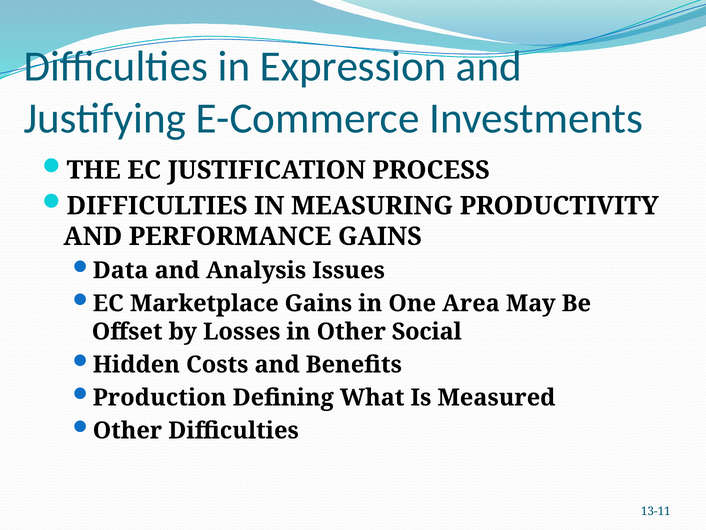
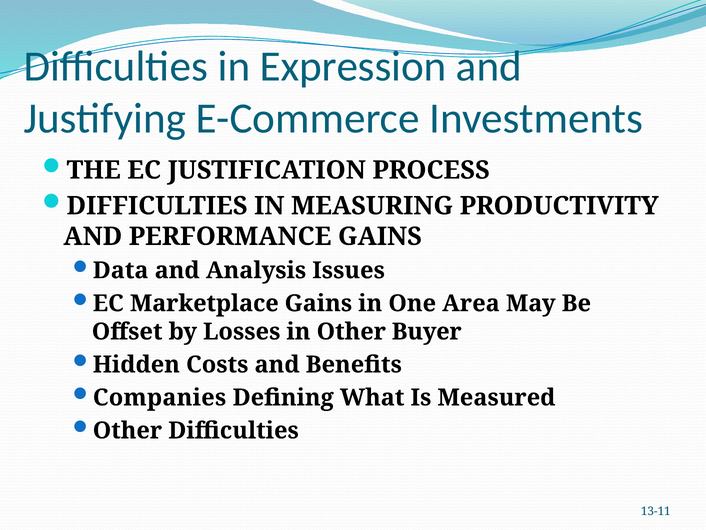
Social: Social -> Buyer
Production: Production -> Companies
